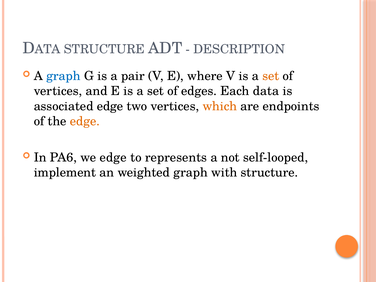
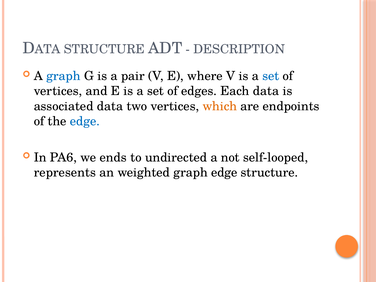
set at (271, 76) colour: orange -> blue
associated edge: edge -> data
edge at (85, 121) colour: orange -> blue
we edge: edge -> ends
represents: represents -> undirected
implement: implement -> represents
graph with: with -> edge
